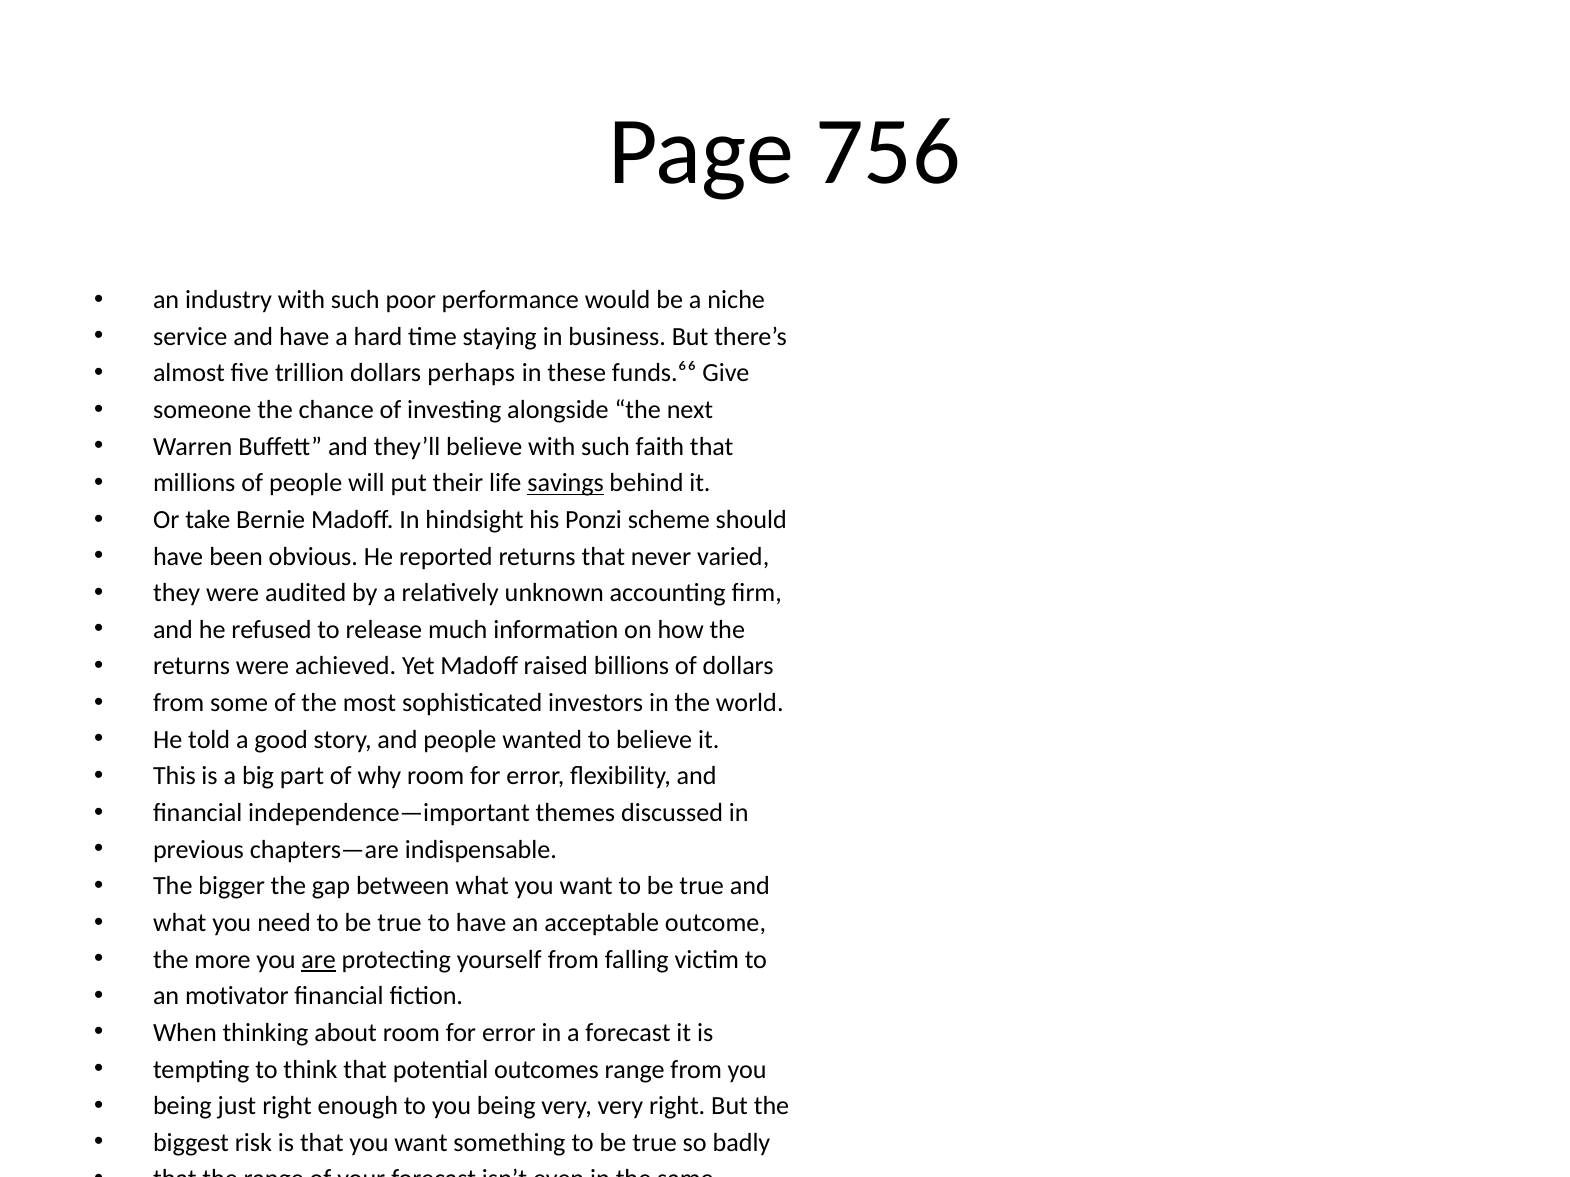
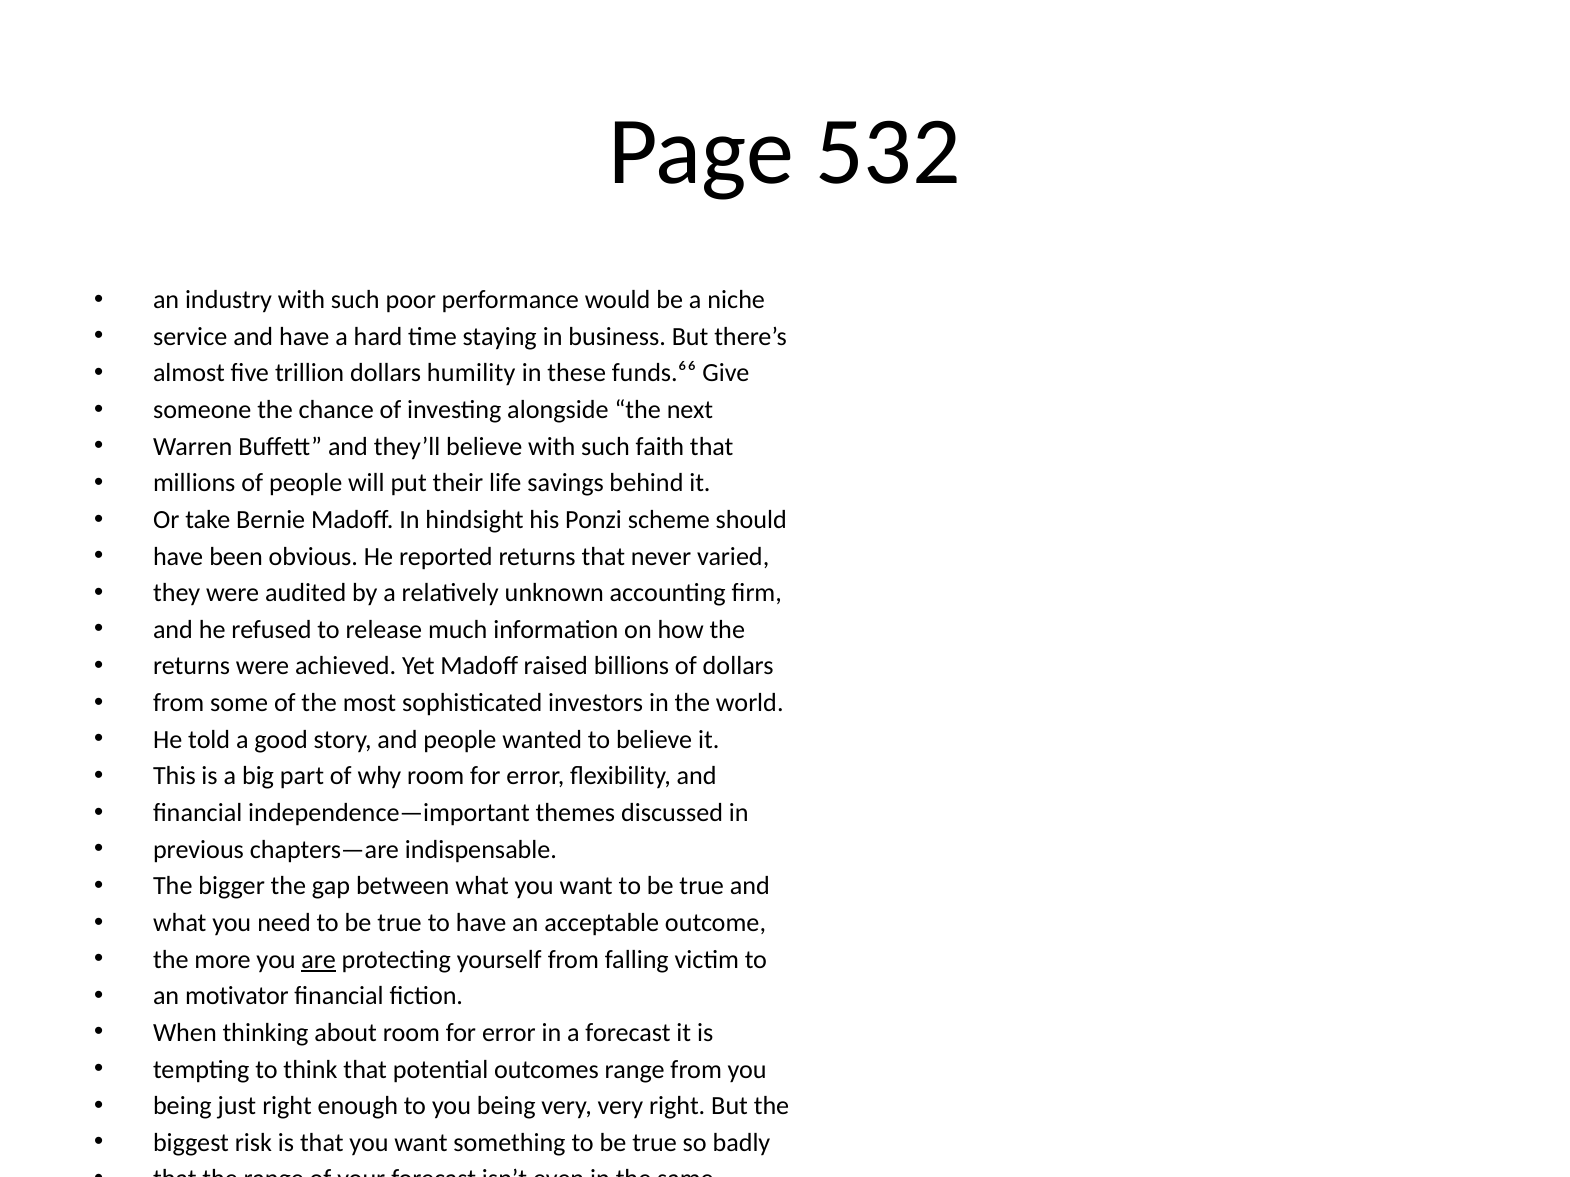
756: 756 -> 532
perhaps: perhaps -> humility
savings underline: present -> none
